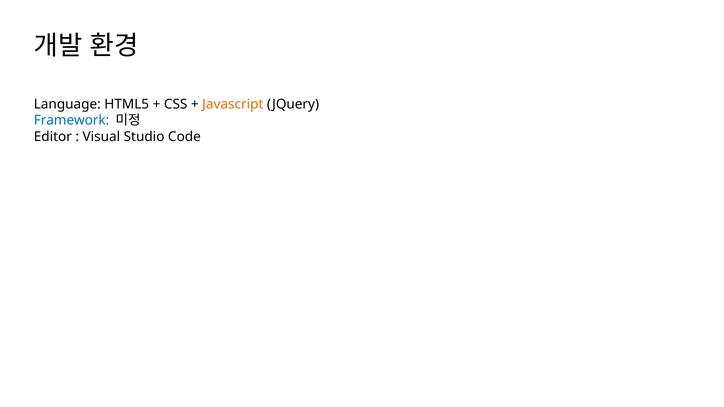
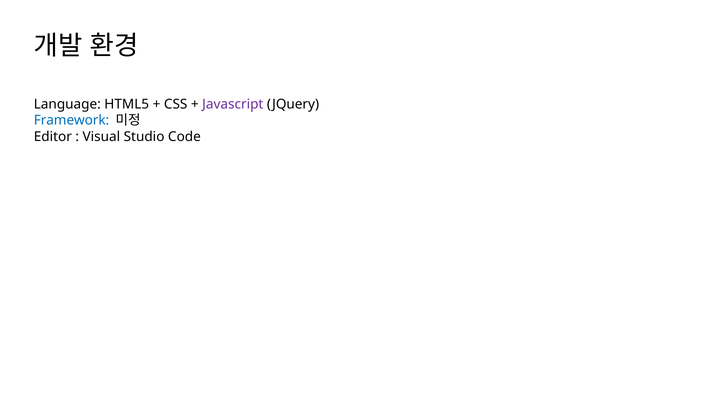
Javascript colour: orange -> purple
